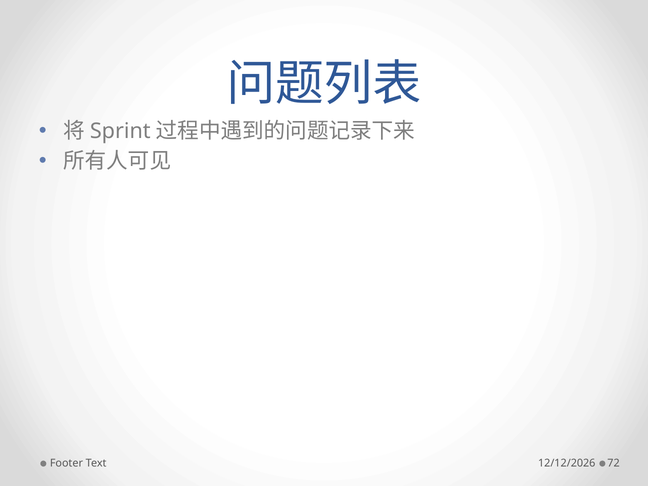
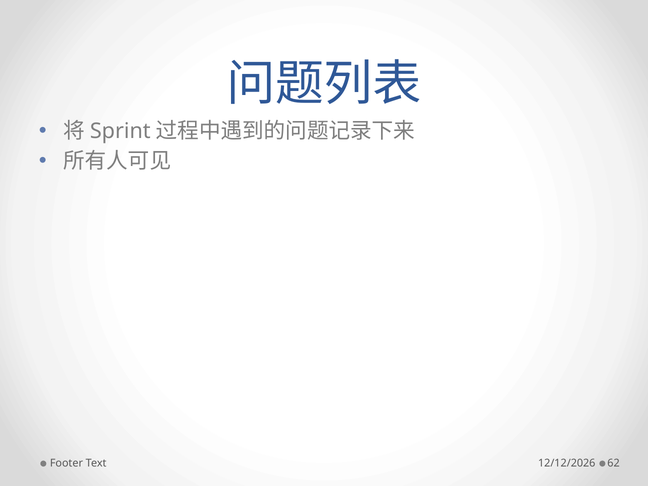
72: 72 -> 62
